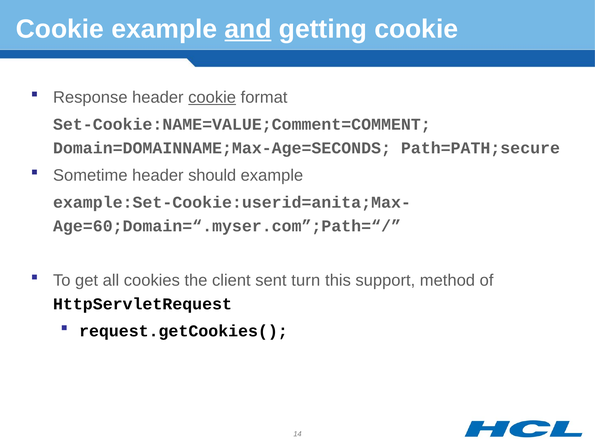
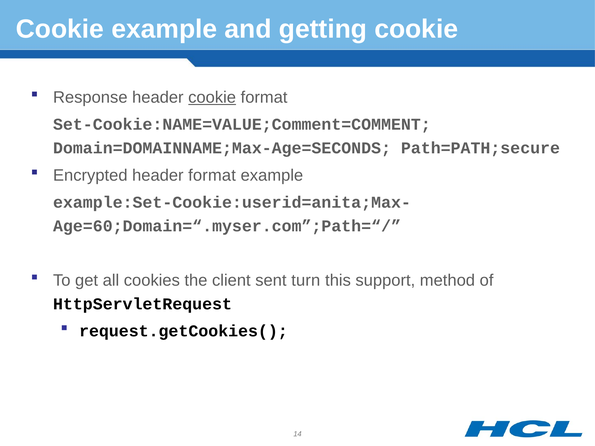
and underline: present -> none
Sometime: Sometime -> Encrypted
header should: should -> format
